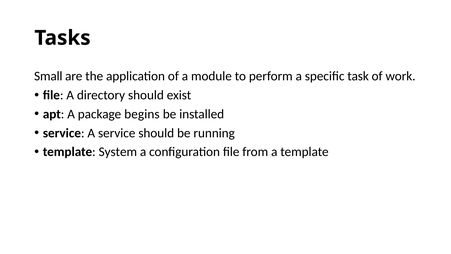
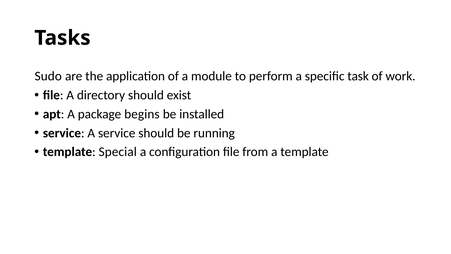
Small: Small -> Sudo
System: System -> Special
